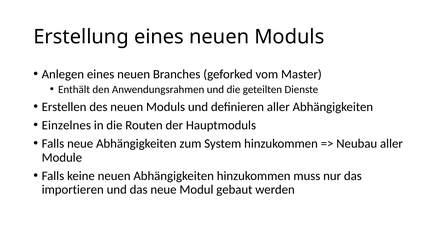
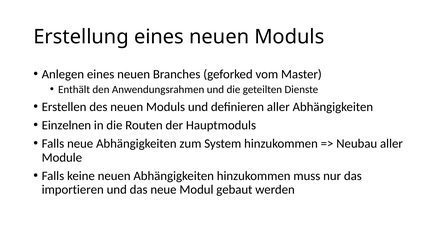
Einzelnes: Einzelnes -> Einzelnen
